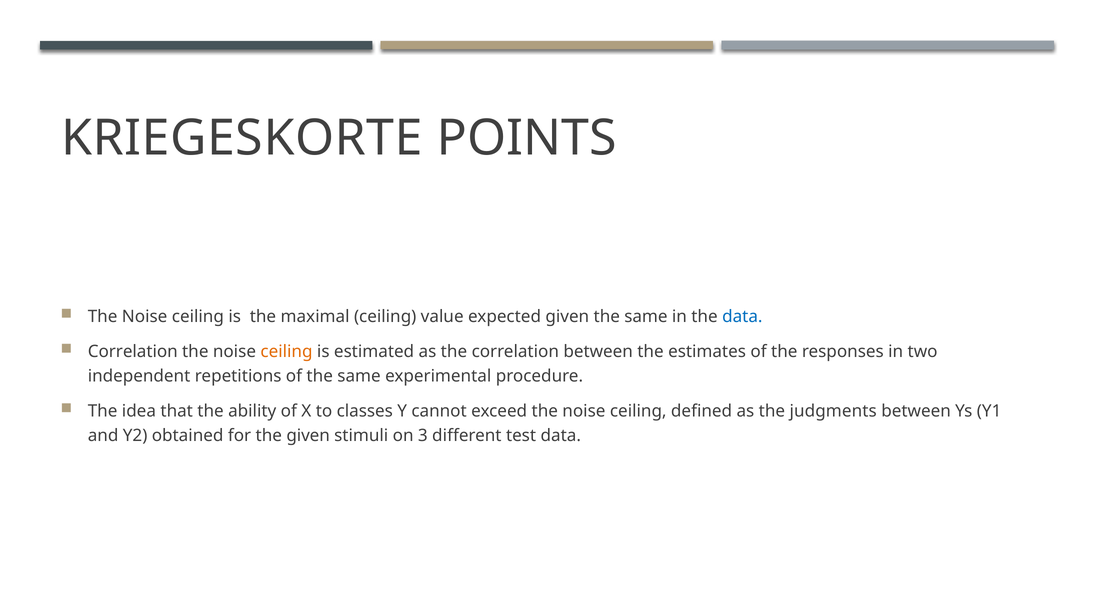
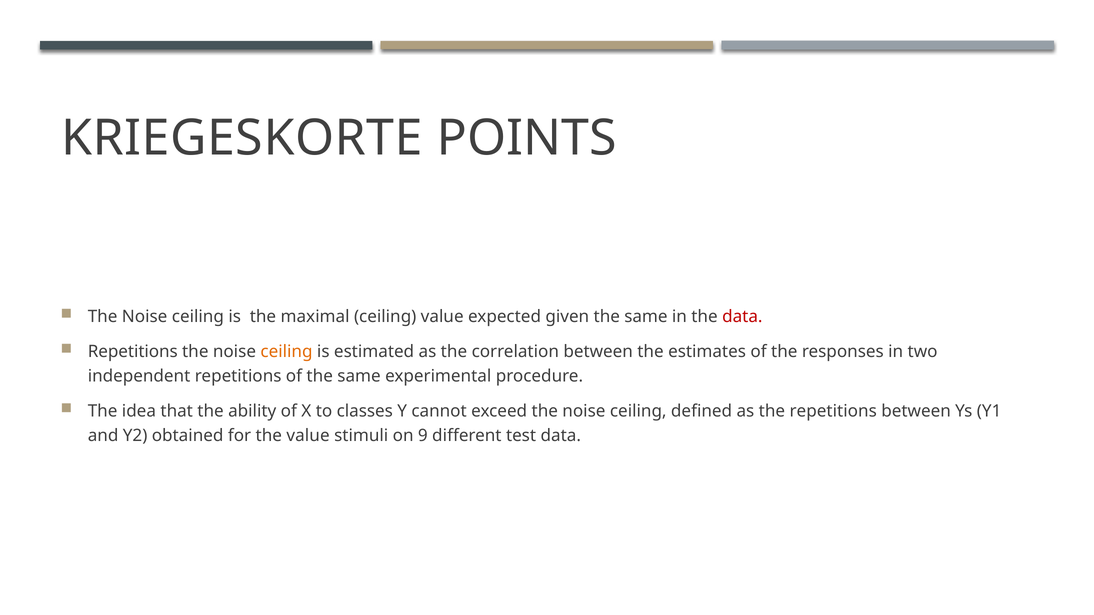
data at (742, 317) colour: blue -> red
Correlation at (133, 352): Correlation -> Repetitions
the judgments: judgments -> repetitions
the given: given -> value
3: 3 -> 9
